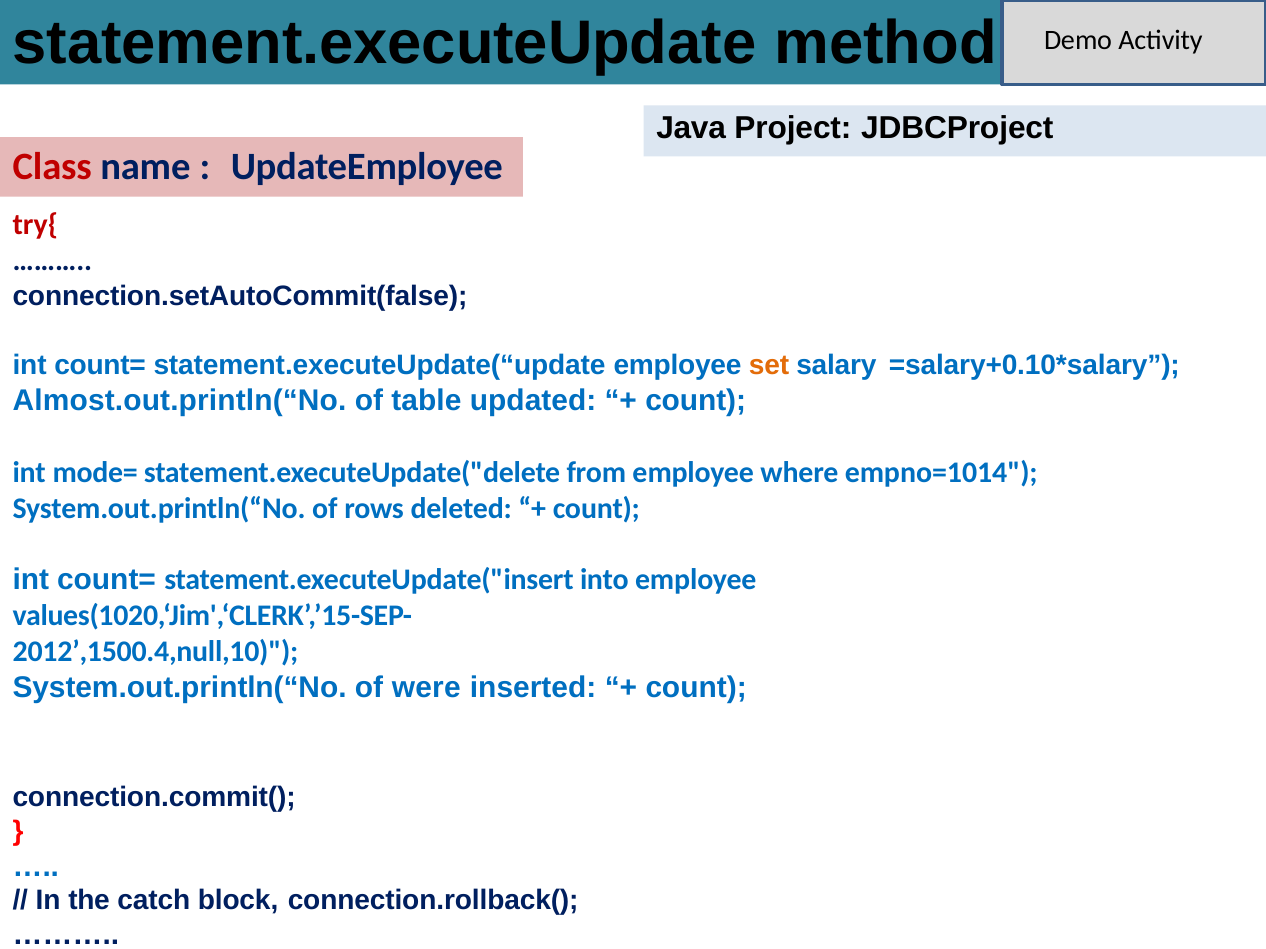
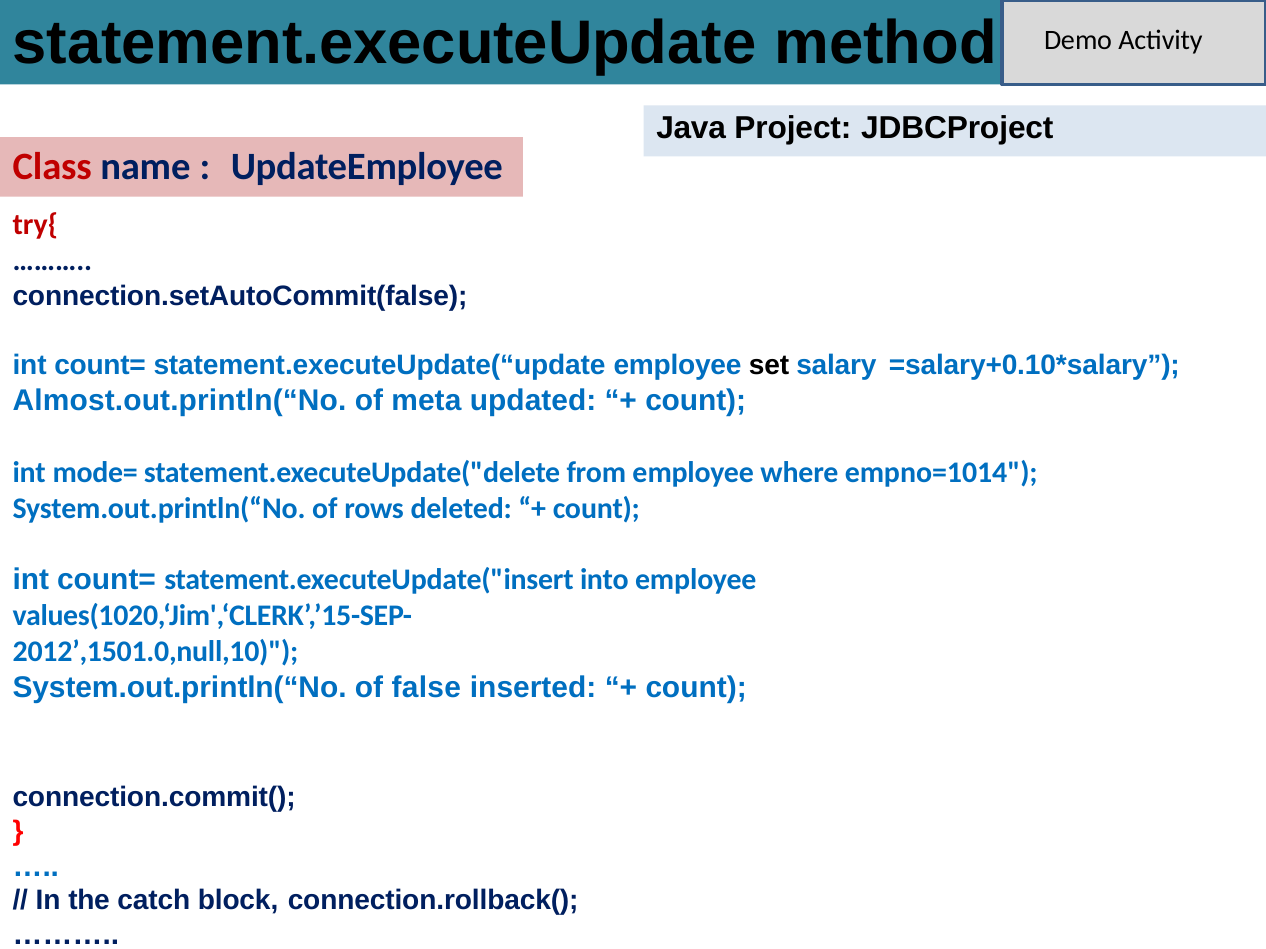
set colour: orange -> black
table: table -> meta
2012’,1500.4,null,10: 2012’,1500.4,null,10 -> 2012’,1501.0,null,10
were: were -> false
